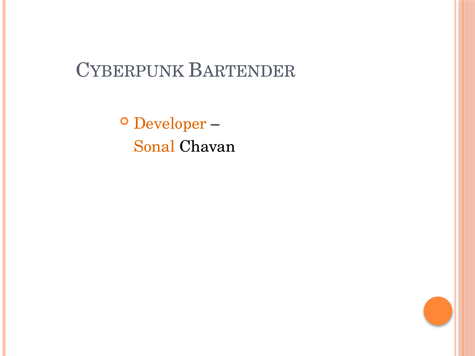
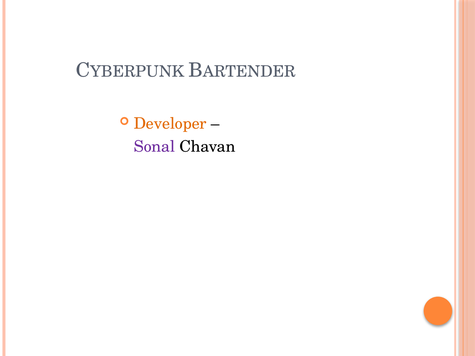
Sonal colour: orange -> purple
